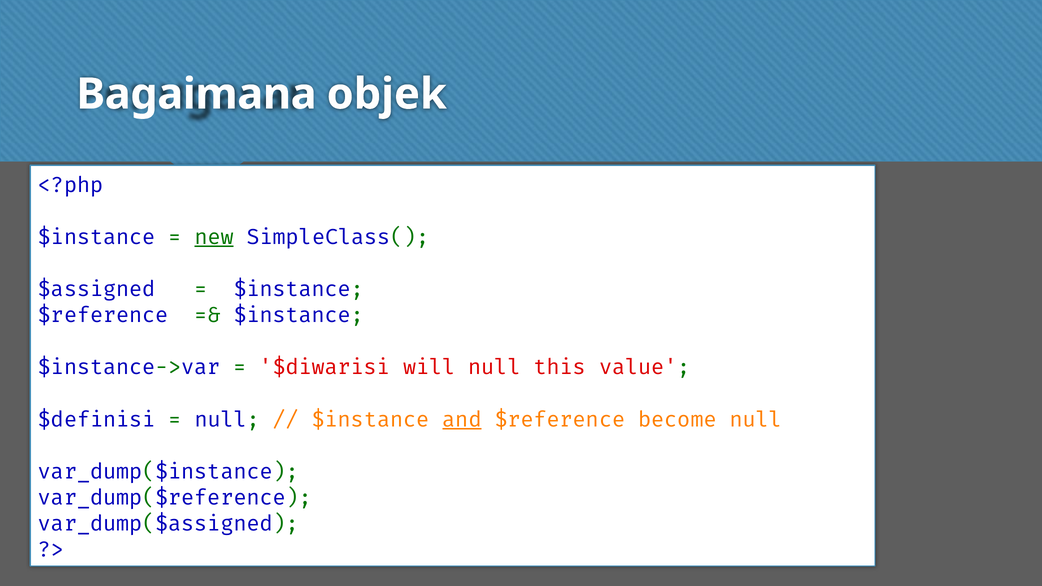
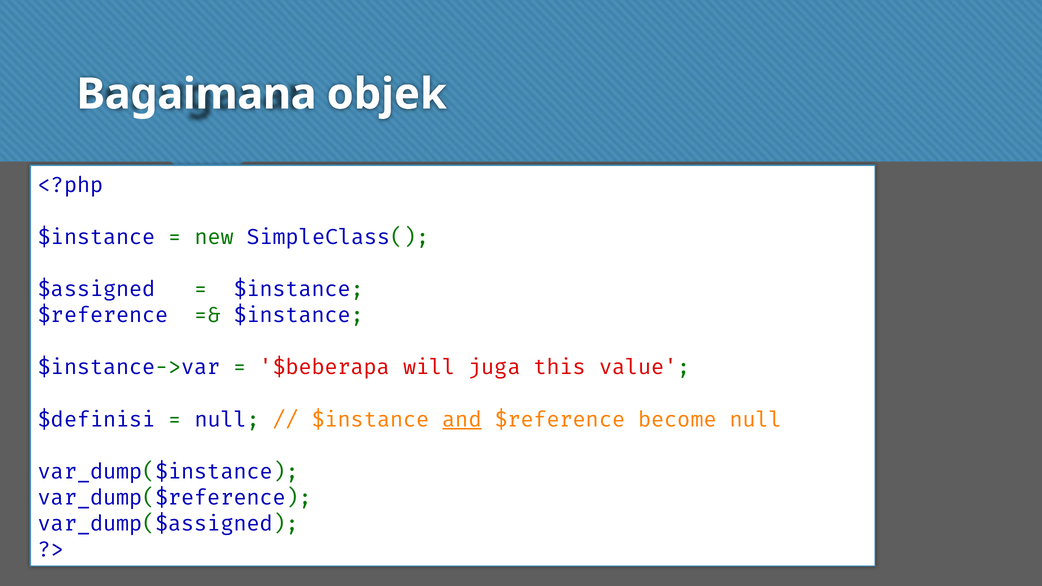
new underline: present -> none
$diwarisi: $diwarisi -> $beberapa
will null: null -> juga
